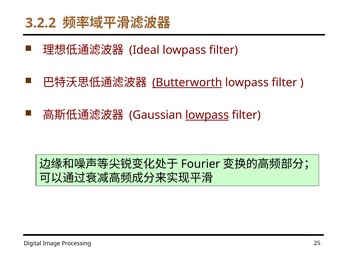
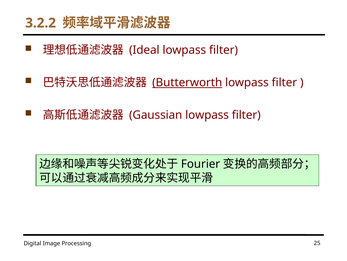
lowpass at (207, 115) underline: present -> none
